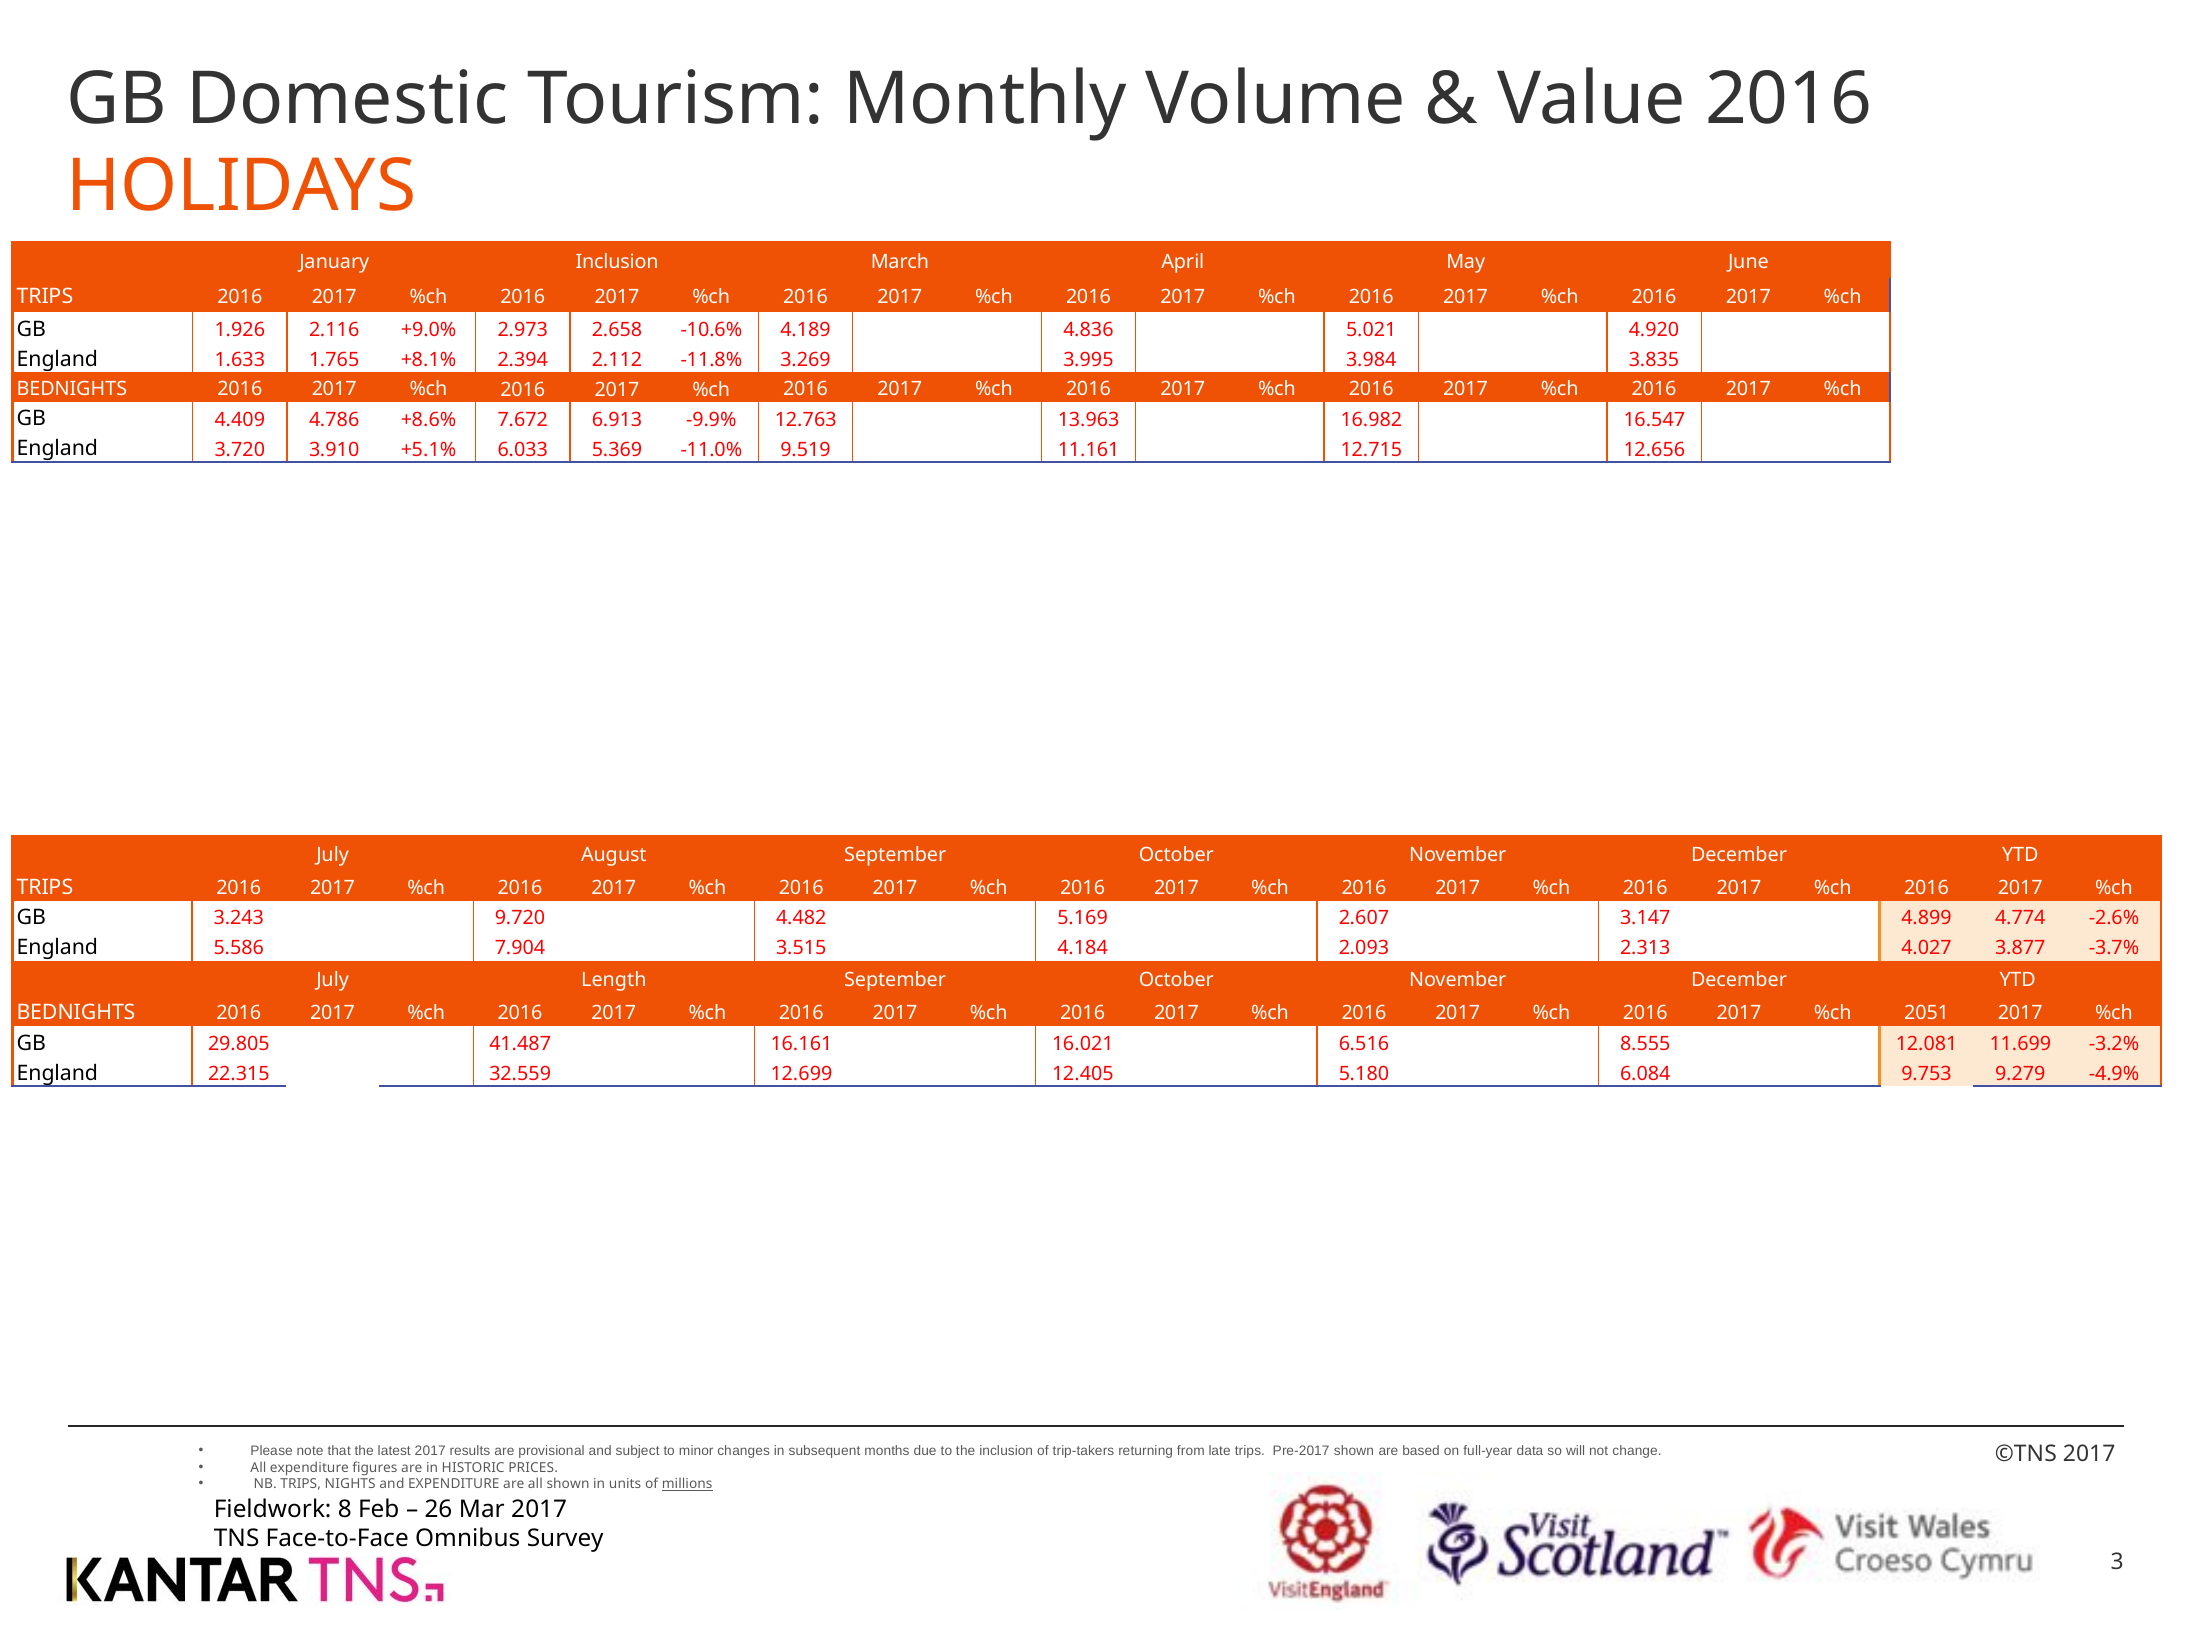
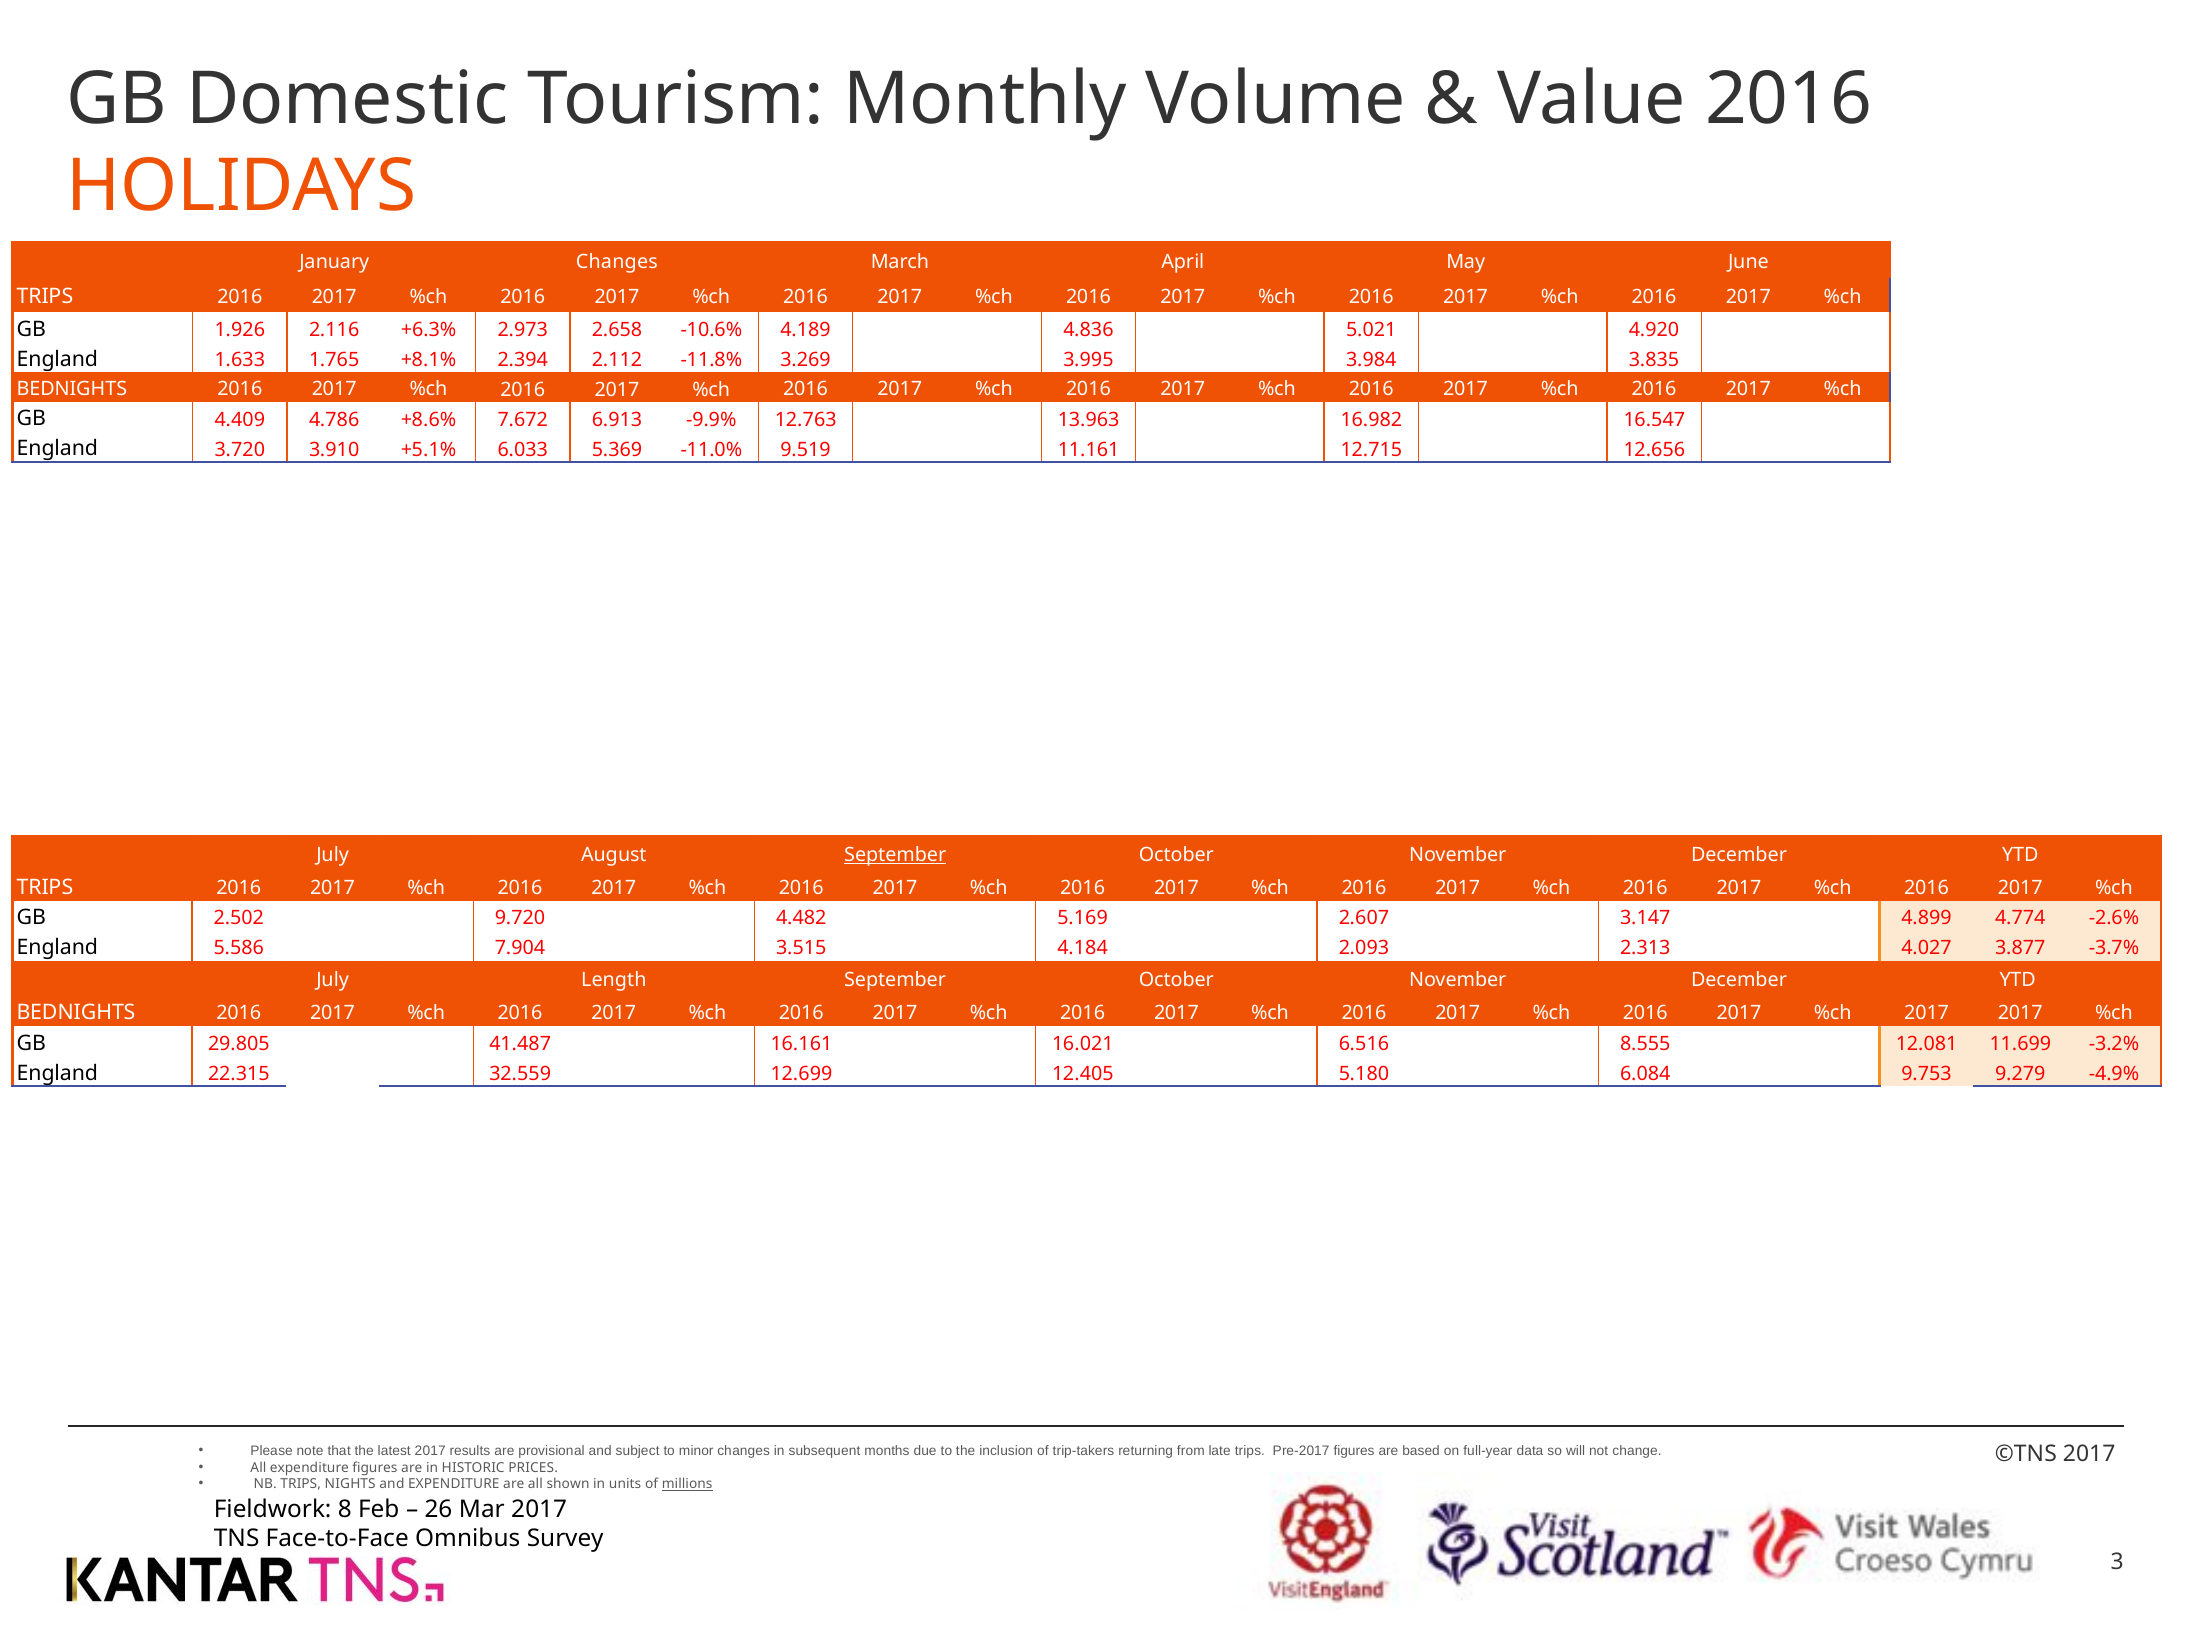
January Inclusion: Inclusion -> Changes
+9.0%: +9.0% -> +6.3%
September at (895, 855) underline: none -> present
3.243: 3.243 -> 2.502
%ch 2051: 2051 -> 2017
Pre-2017 shown: shown -> figures
